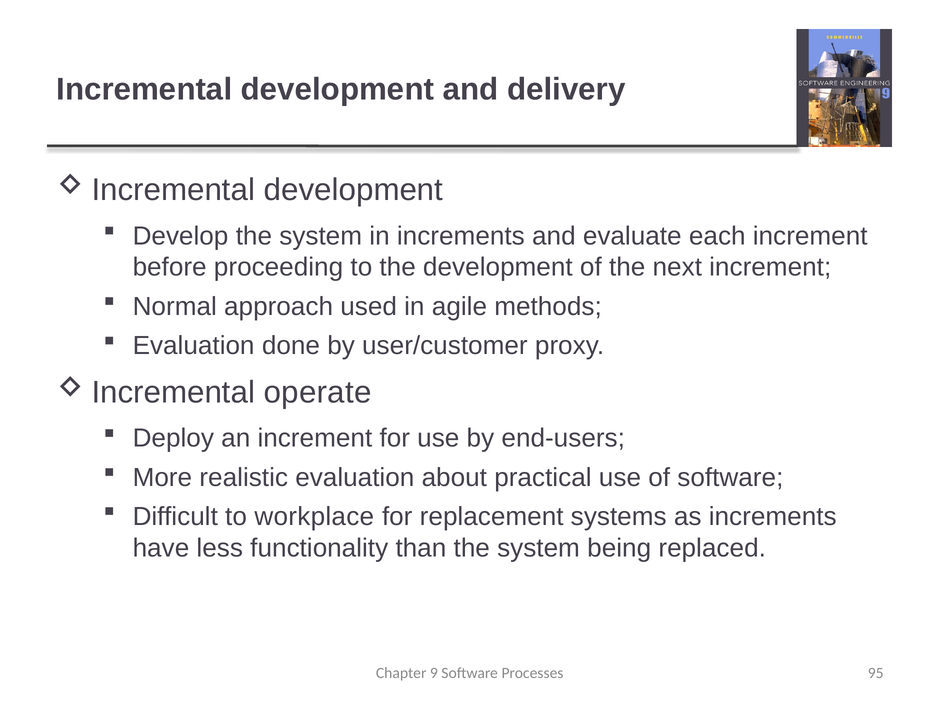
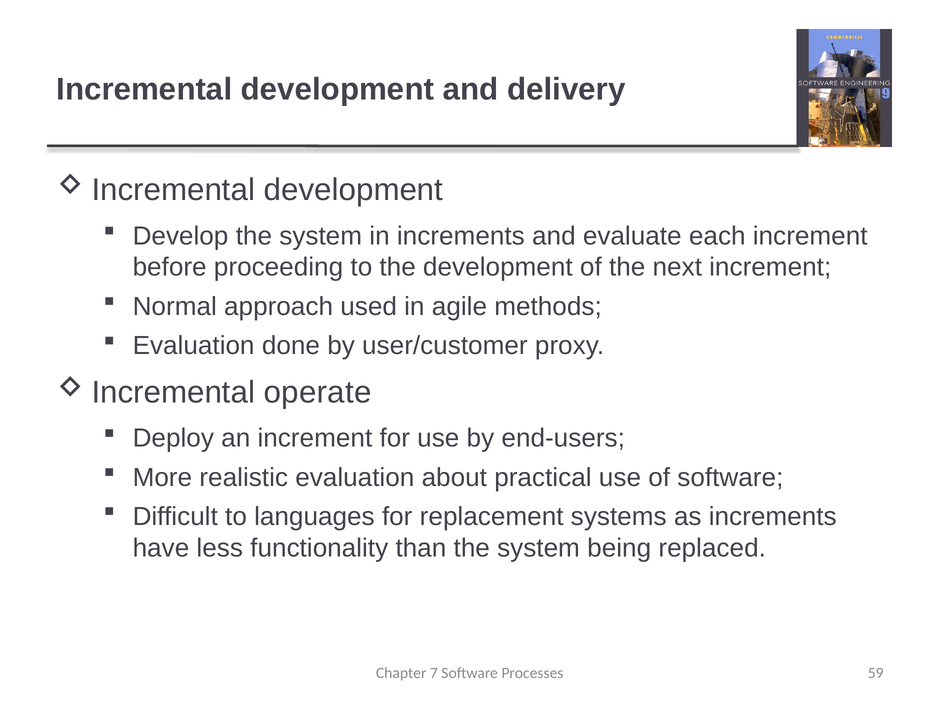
workplace: workplace -> languages
9: 9 -> 7
95: 95 -> 59
